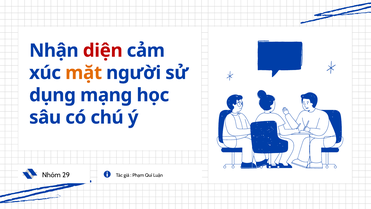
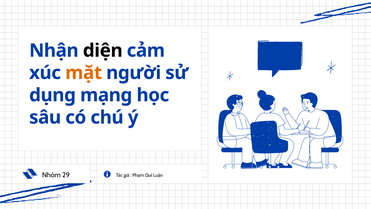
diện colour: red -> black
